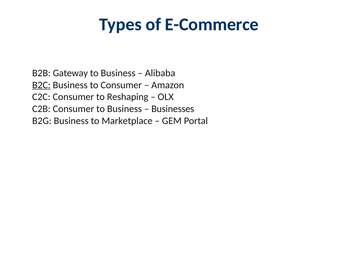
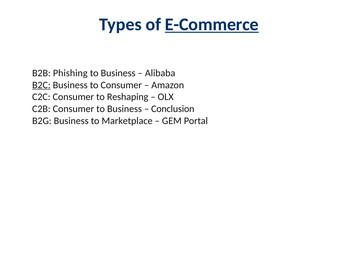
E-Commerce underline: none -> present
Gateway: Gateway -> Phishing
Businesses: Businesses -> Conclusion
